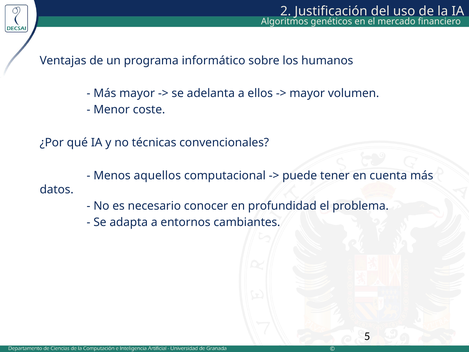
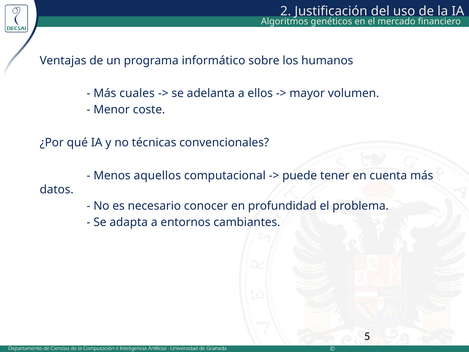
Más mayor: mayor -> cuales
